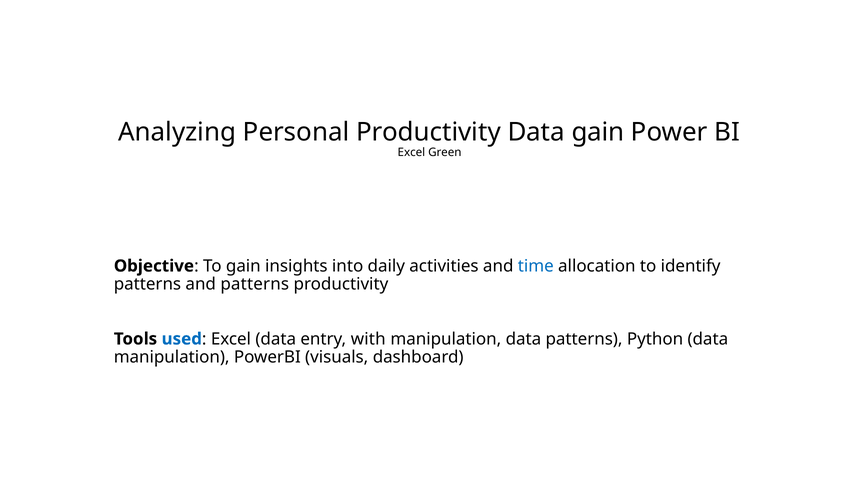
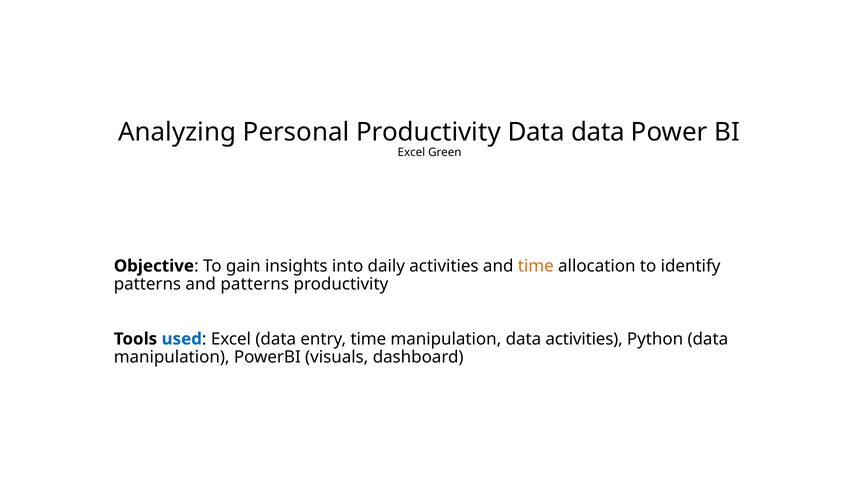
Data gain: gain -> data
time at (536, 266) colour: blue -> orange
entry with: with -> time
data patterns: patterns -> activities
